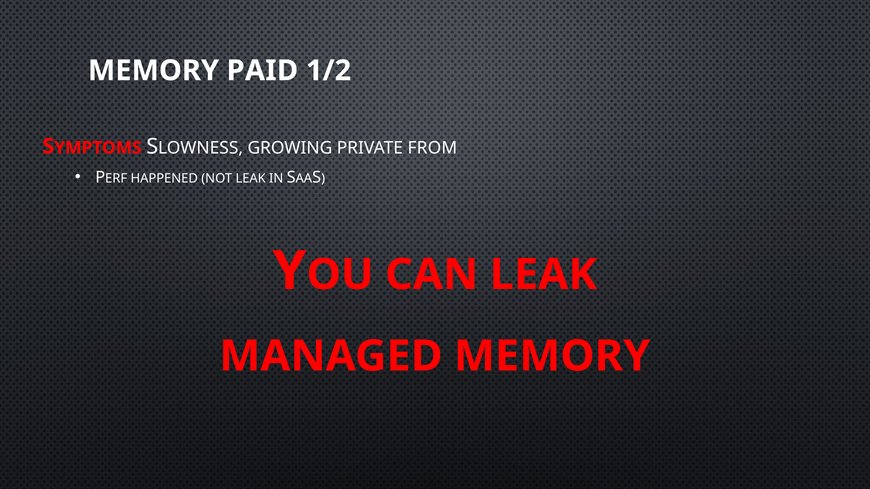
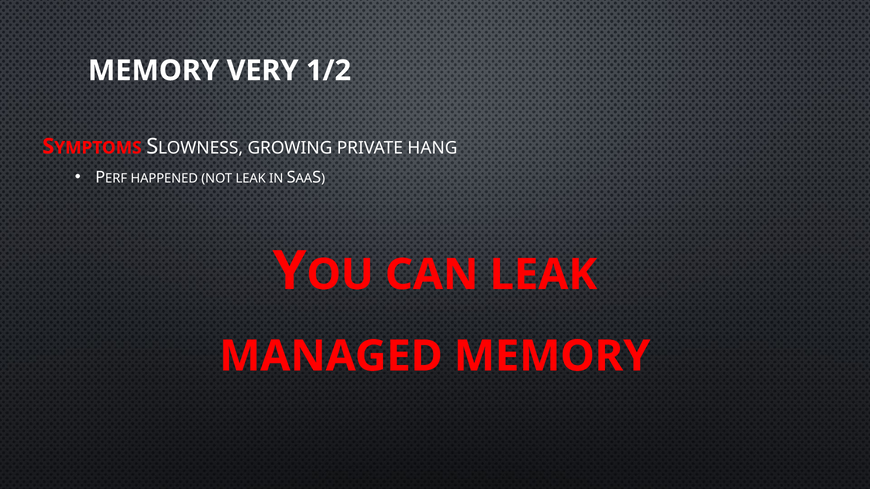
PAID: PAID -> VERY
FROM: FROM -> HANG
